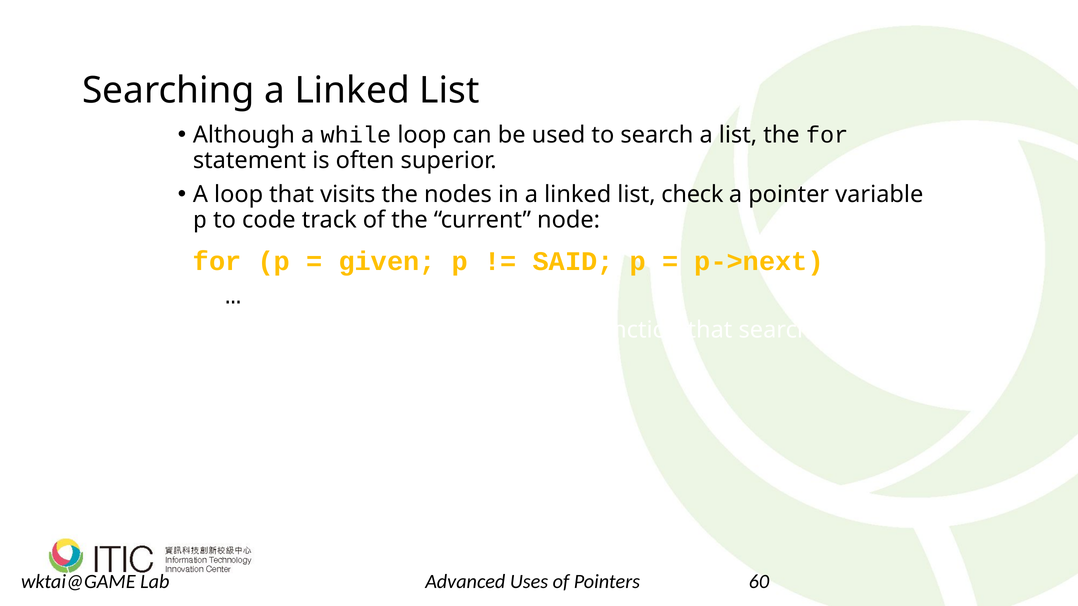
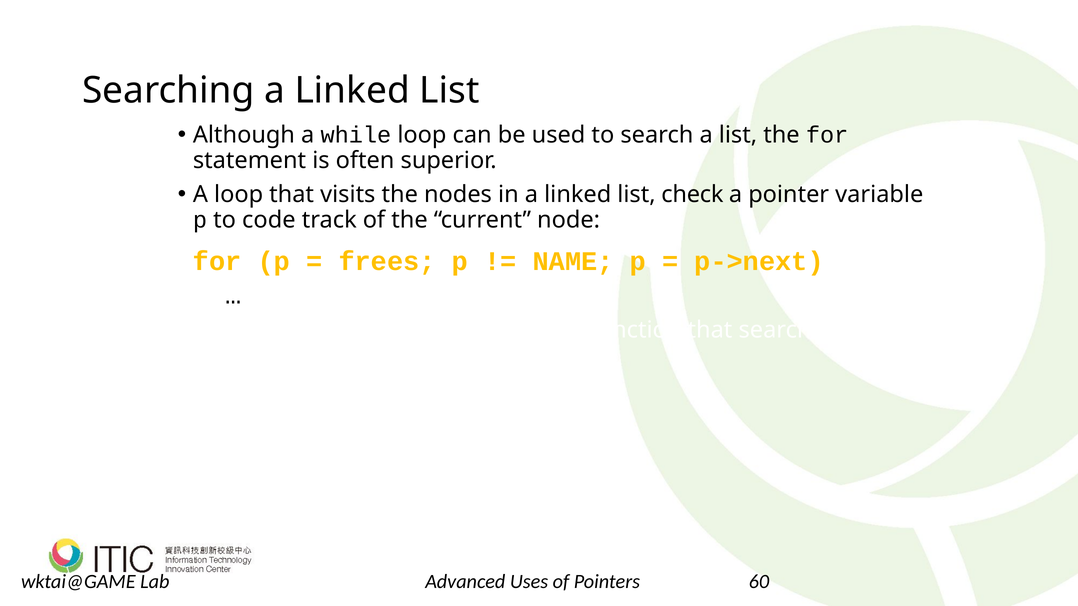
given: given -> frees
SAID: SAID -> NAME
